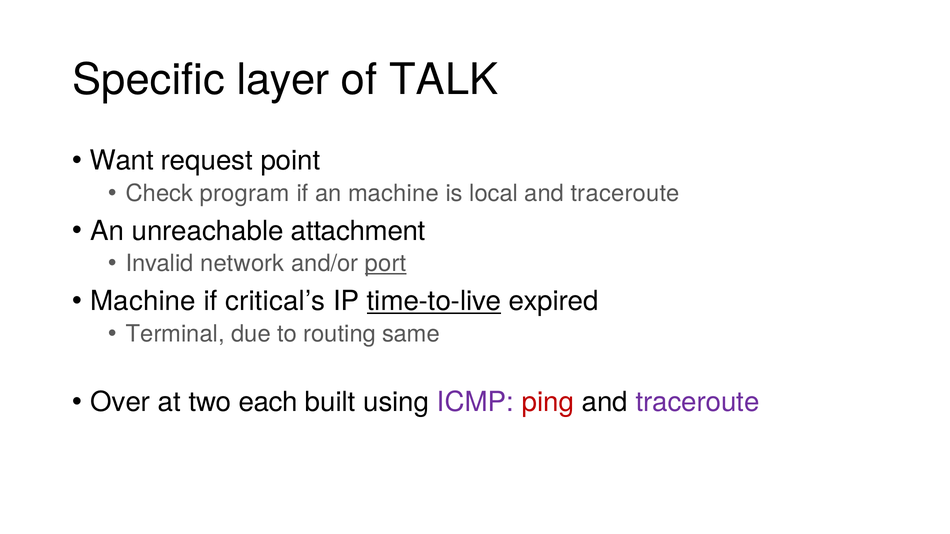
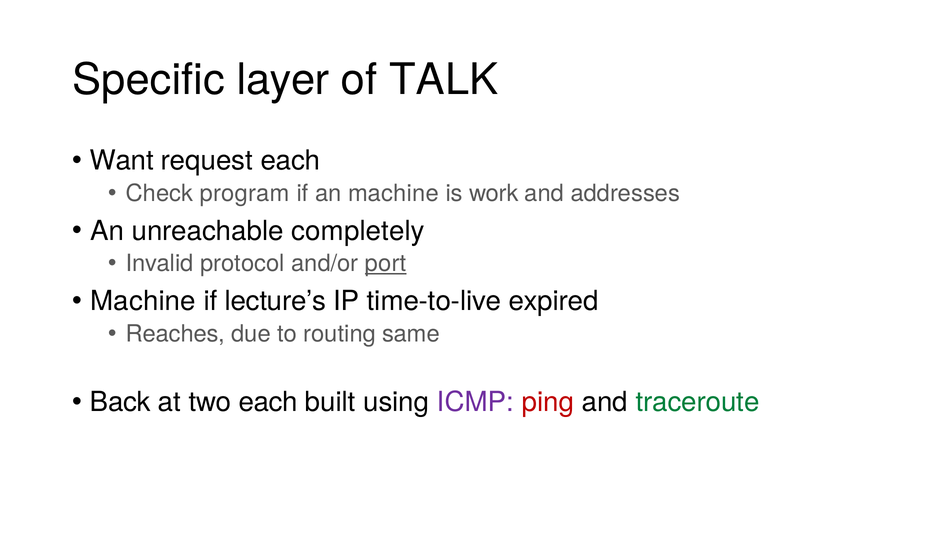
request point: point -> each
local: local -> work
traceroute at (625, 193): traceroute -> addresses
attachment: attachment -> completely
network: network -> protocol
critical’s: critical’s -> lecture’s
time-to-live underline: present -> none
Terminal: Terminal -> Reaches
Over: Over -> Back
traceroute at (697, 402) colour: purple -> green
